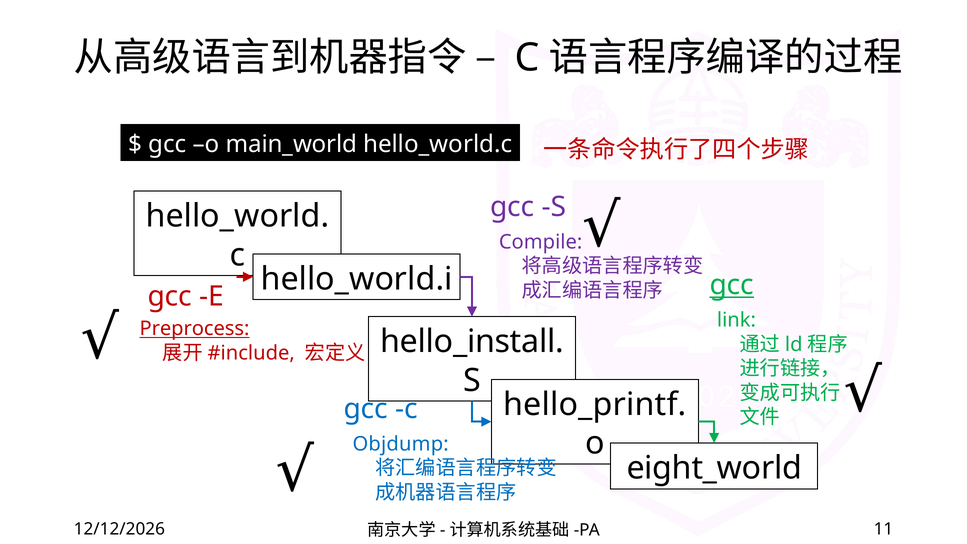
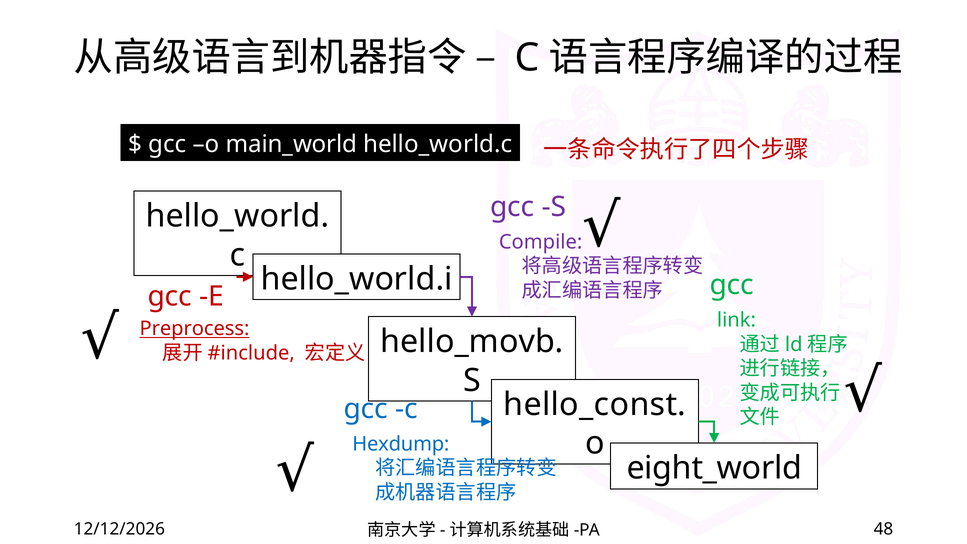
gcc at (732, 285) underline: present -> none
hello_install: hello_install -> hello_movb
hello_printf: hello_printf -> hello_const
Objdump: Objdump -> Hexdump
11: 11 -> 48
